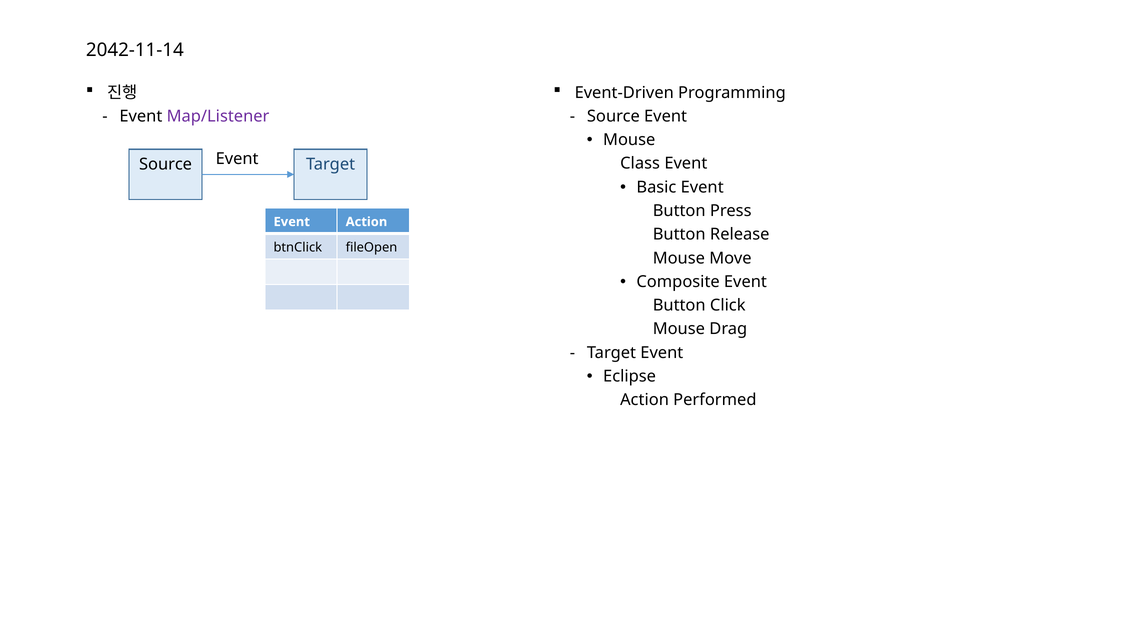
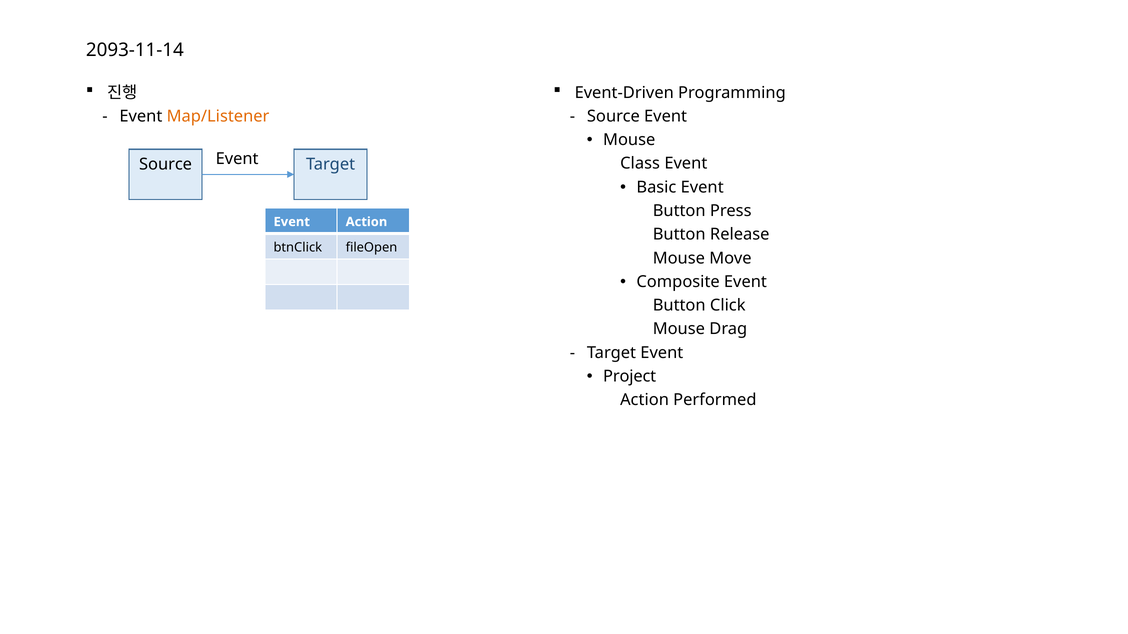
2042-11-14: 2042-11-14 -> 2093-11-14
Map/Listener colour: purple -> orange
Eclipse: Eclipse -> Project
